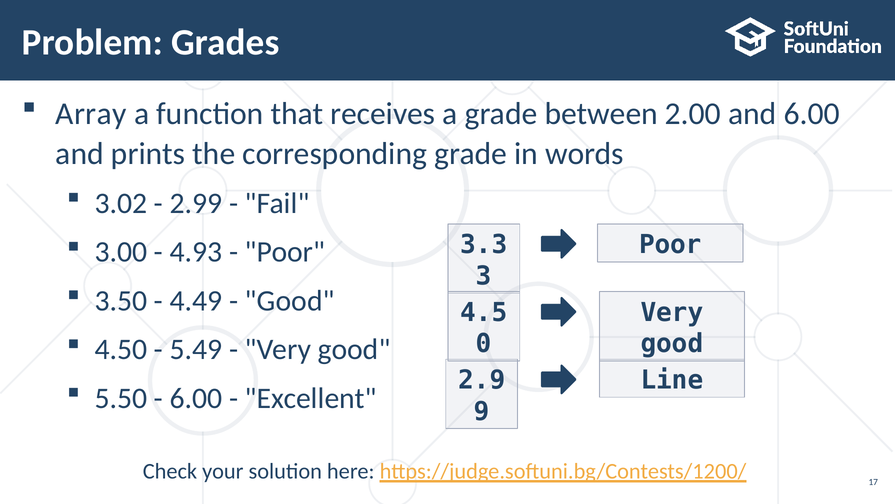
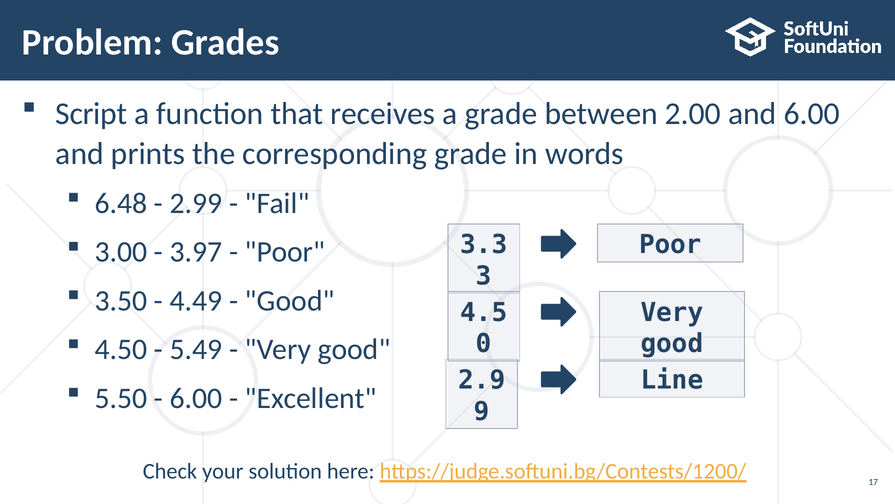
Array: Array -> Script
3.02: 3.02 -> 6.48
4.93: 4.93 -> 3.97
